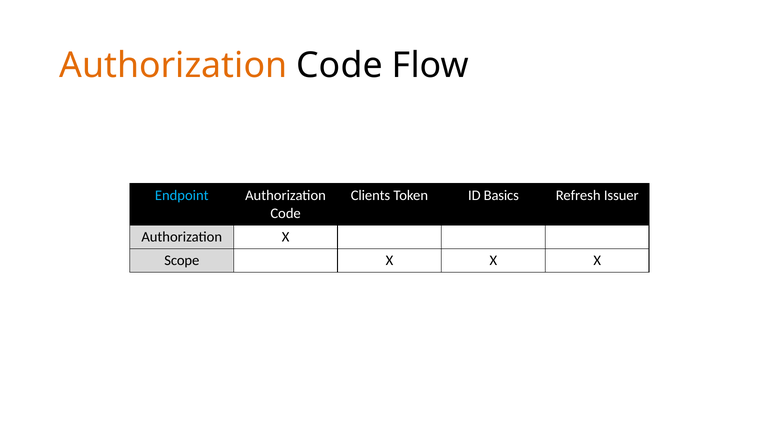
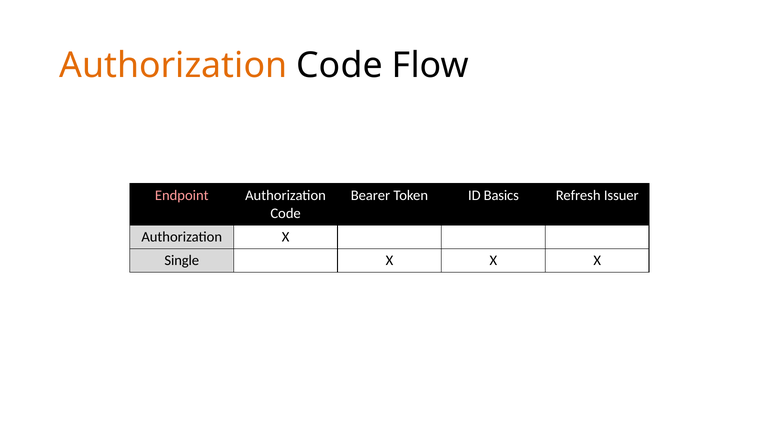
Endpoint colour: light blue -> pink
Clients: Clients -> Bearer
Scope: Scope -> Single
